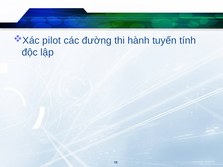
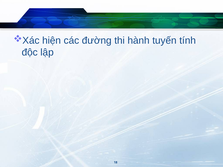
pilot: pilot -> hiện
